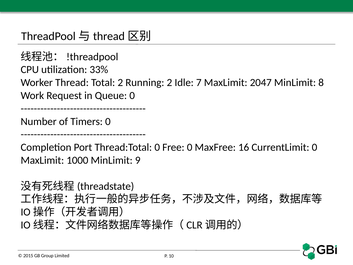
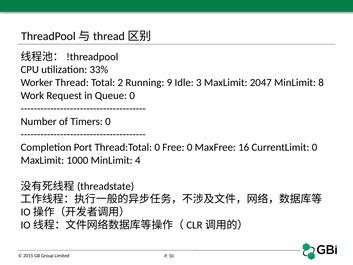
Running 2: 2 -> 9
7: 7 -> 3
9: 9 -> 4
